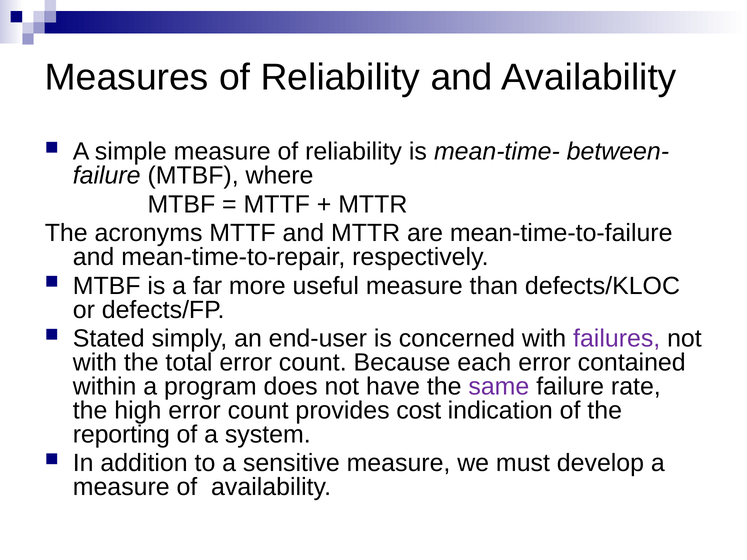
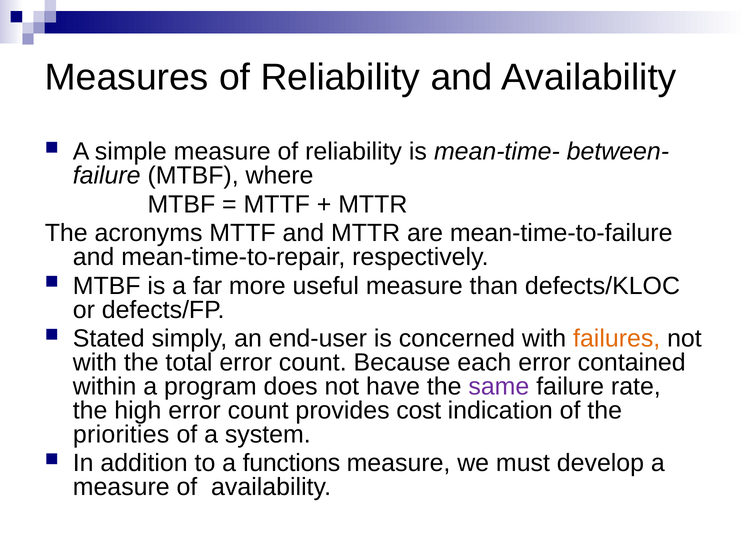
failures colour: purple -> orange
reporting: reporting -> priorities
sensitive: sensitive -> functions
